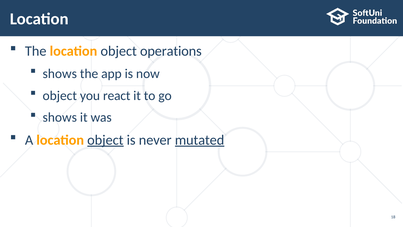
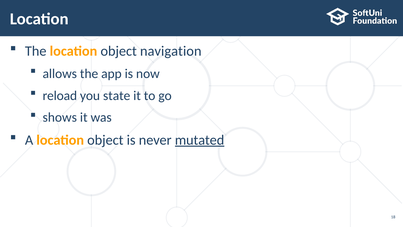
operations: operations -> navigation
shows at (60, 74): shows -> allows
object at (60, 95): object -> reload
react: react -> state
object at (105, 140) underline: present -> none
